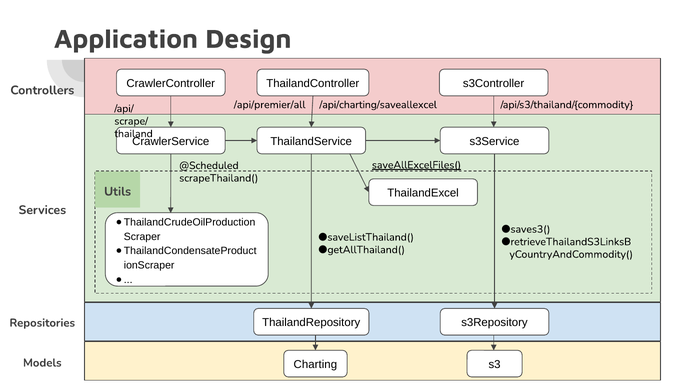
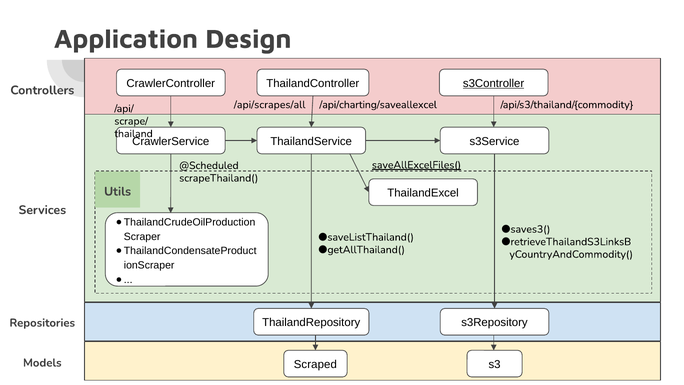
s3Controller underline: none -> present
/api/premier/all: /api/premier/all -> /api/scrapes/all
Charting: Charting -> Scraped
